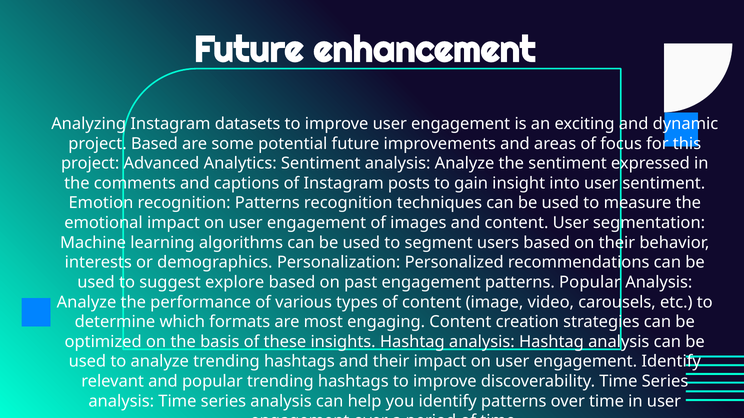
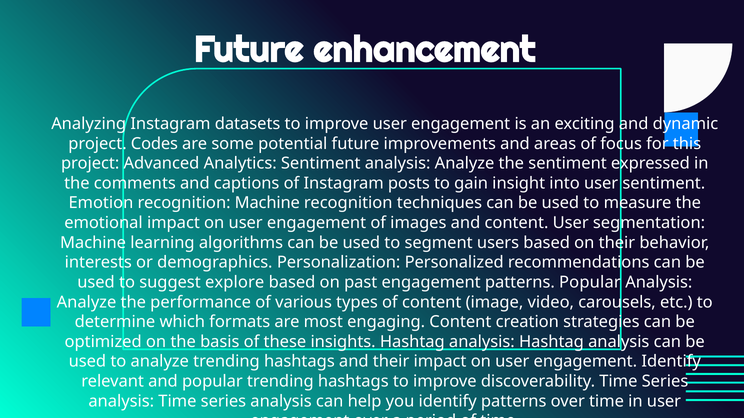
project Based: Based -> Codes
recognition Patterns: Patterns -> Machine
